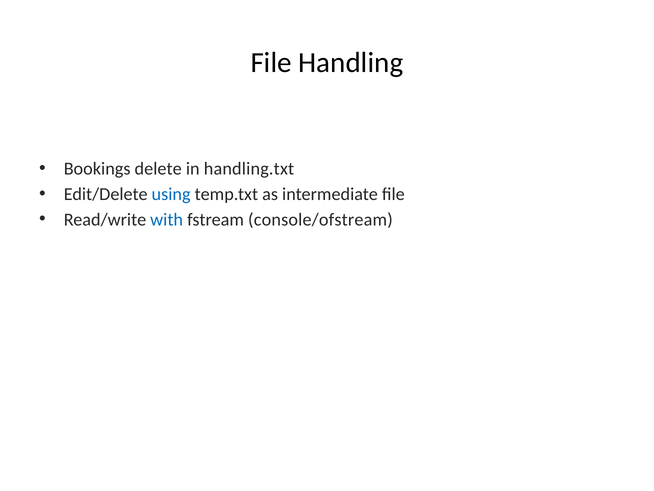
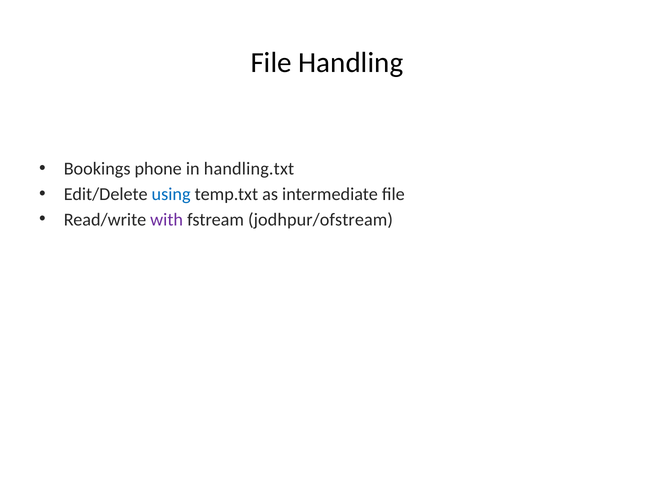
delete: delete -> phone
with colour: blue -> purple
console/ofstream: console/ofstream -> jodhpur/ofstream
